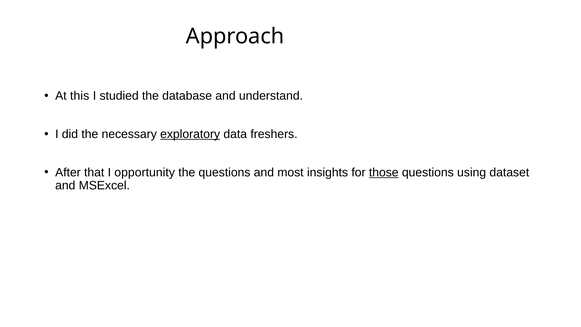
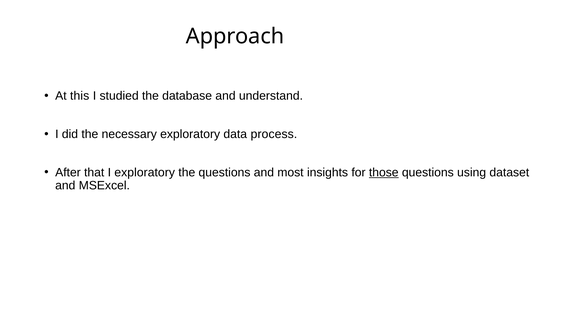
exploratory at (190, 134) underline: present -> none
freshers: freshers -> process
I opportunity: opportunity -> exploratory
